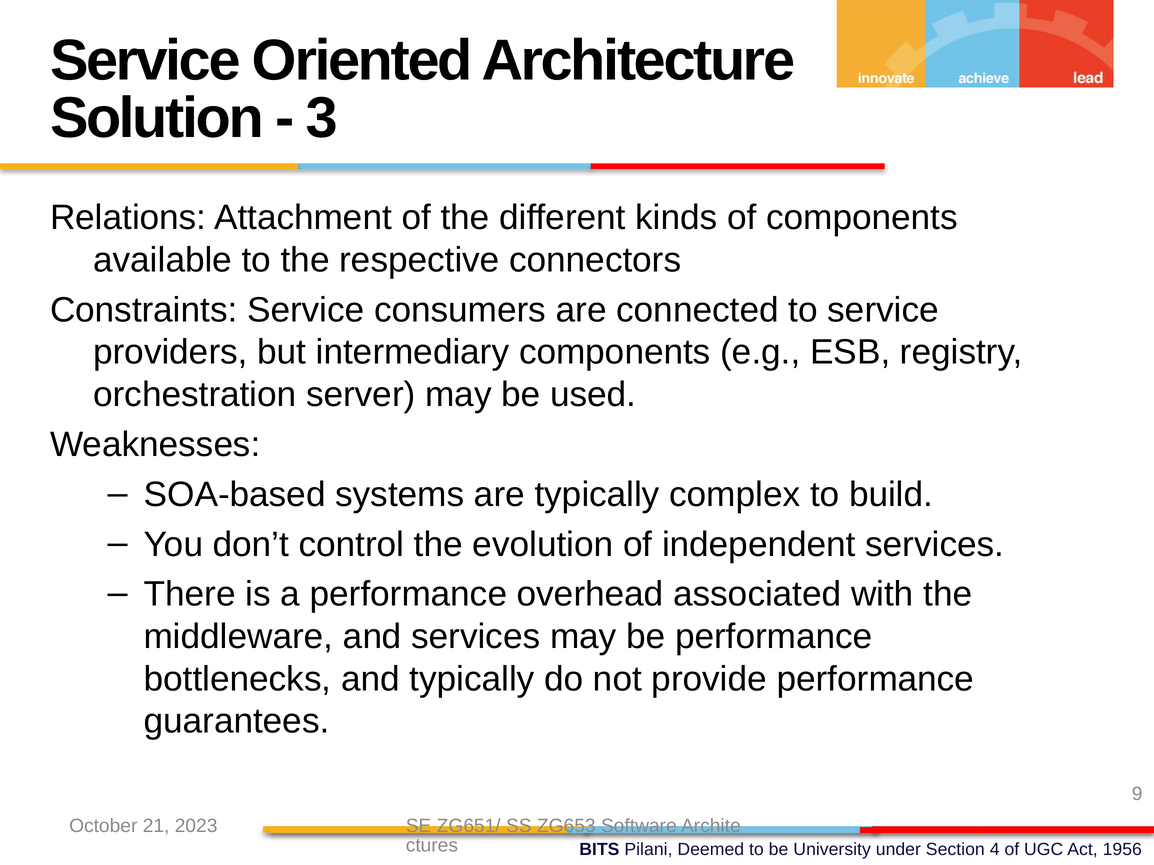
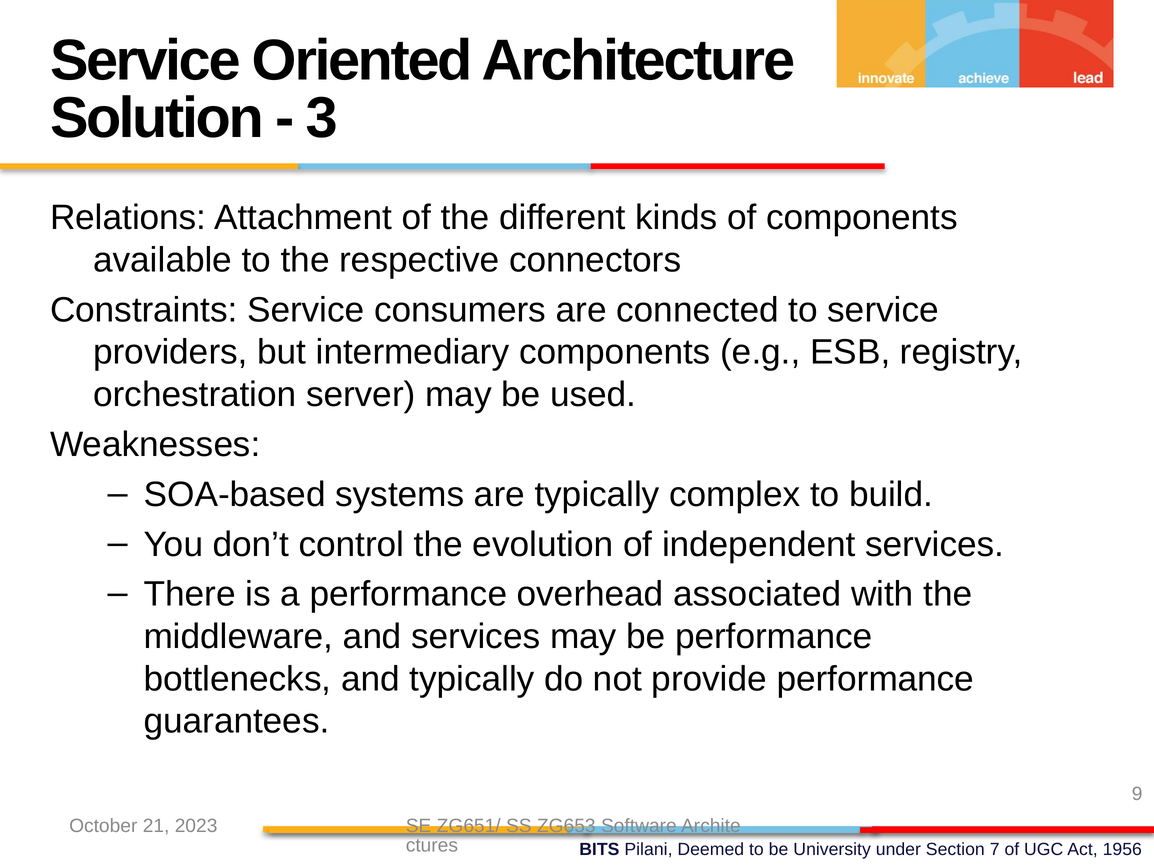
4: 4 -> 7
